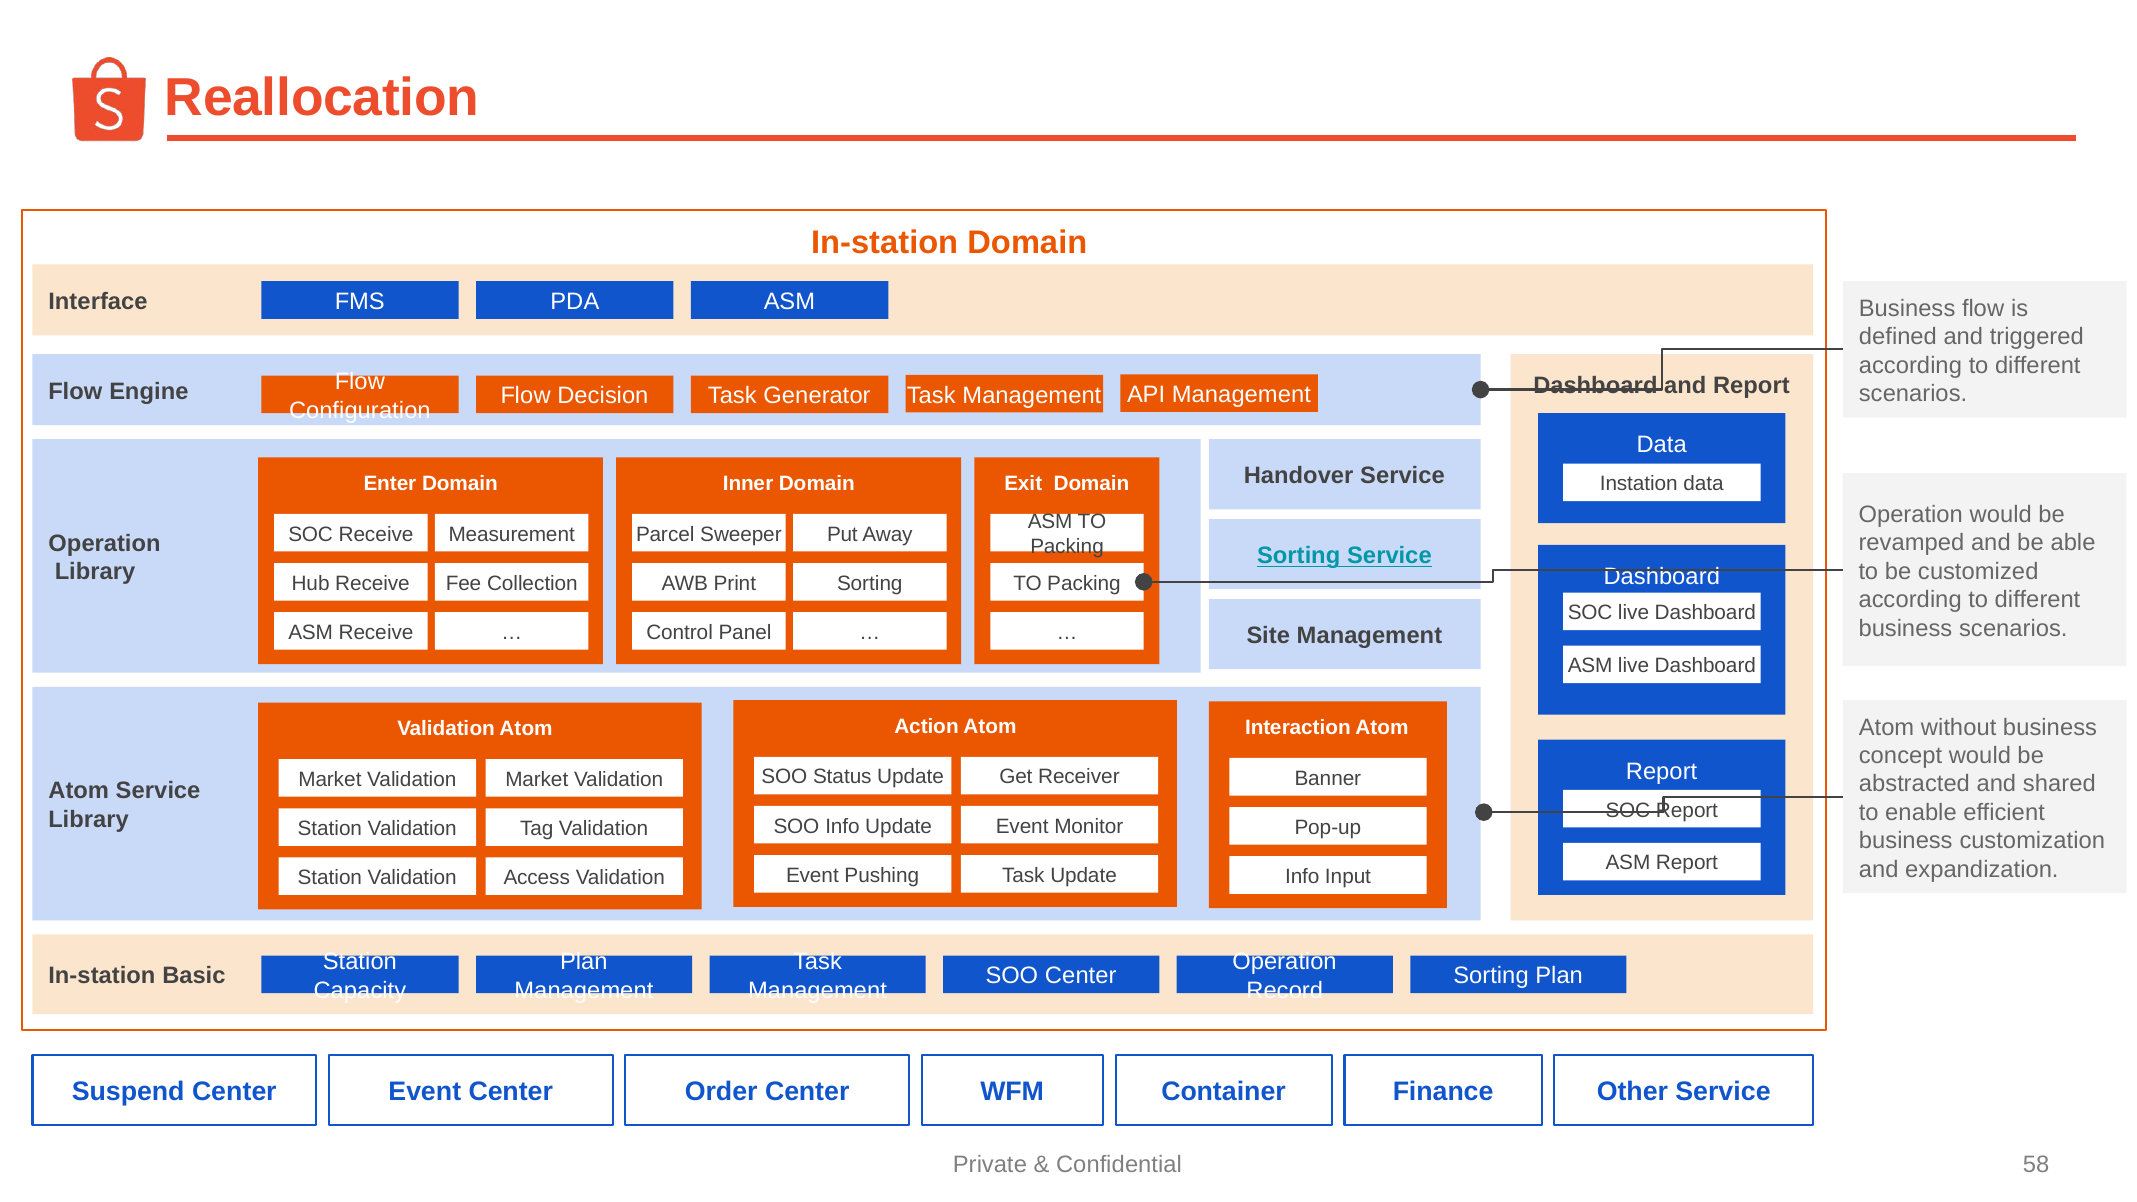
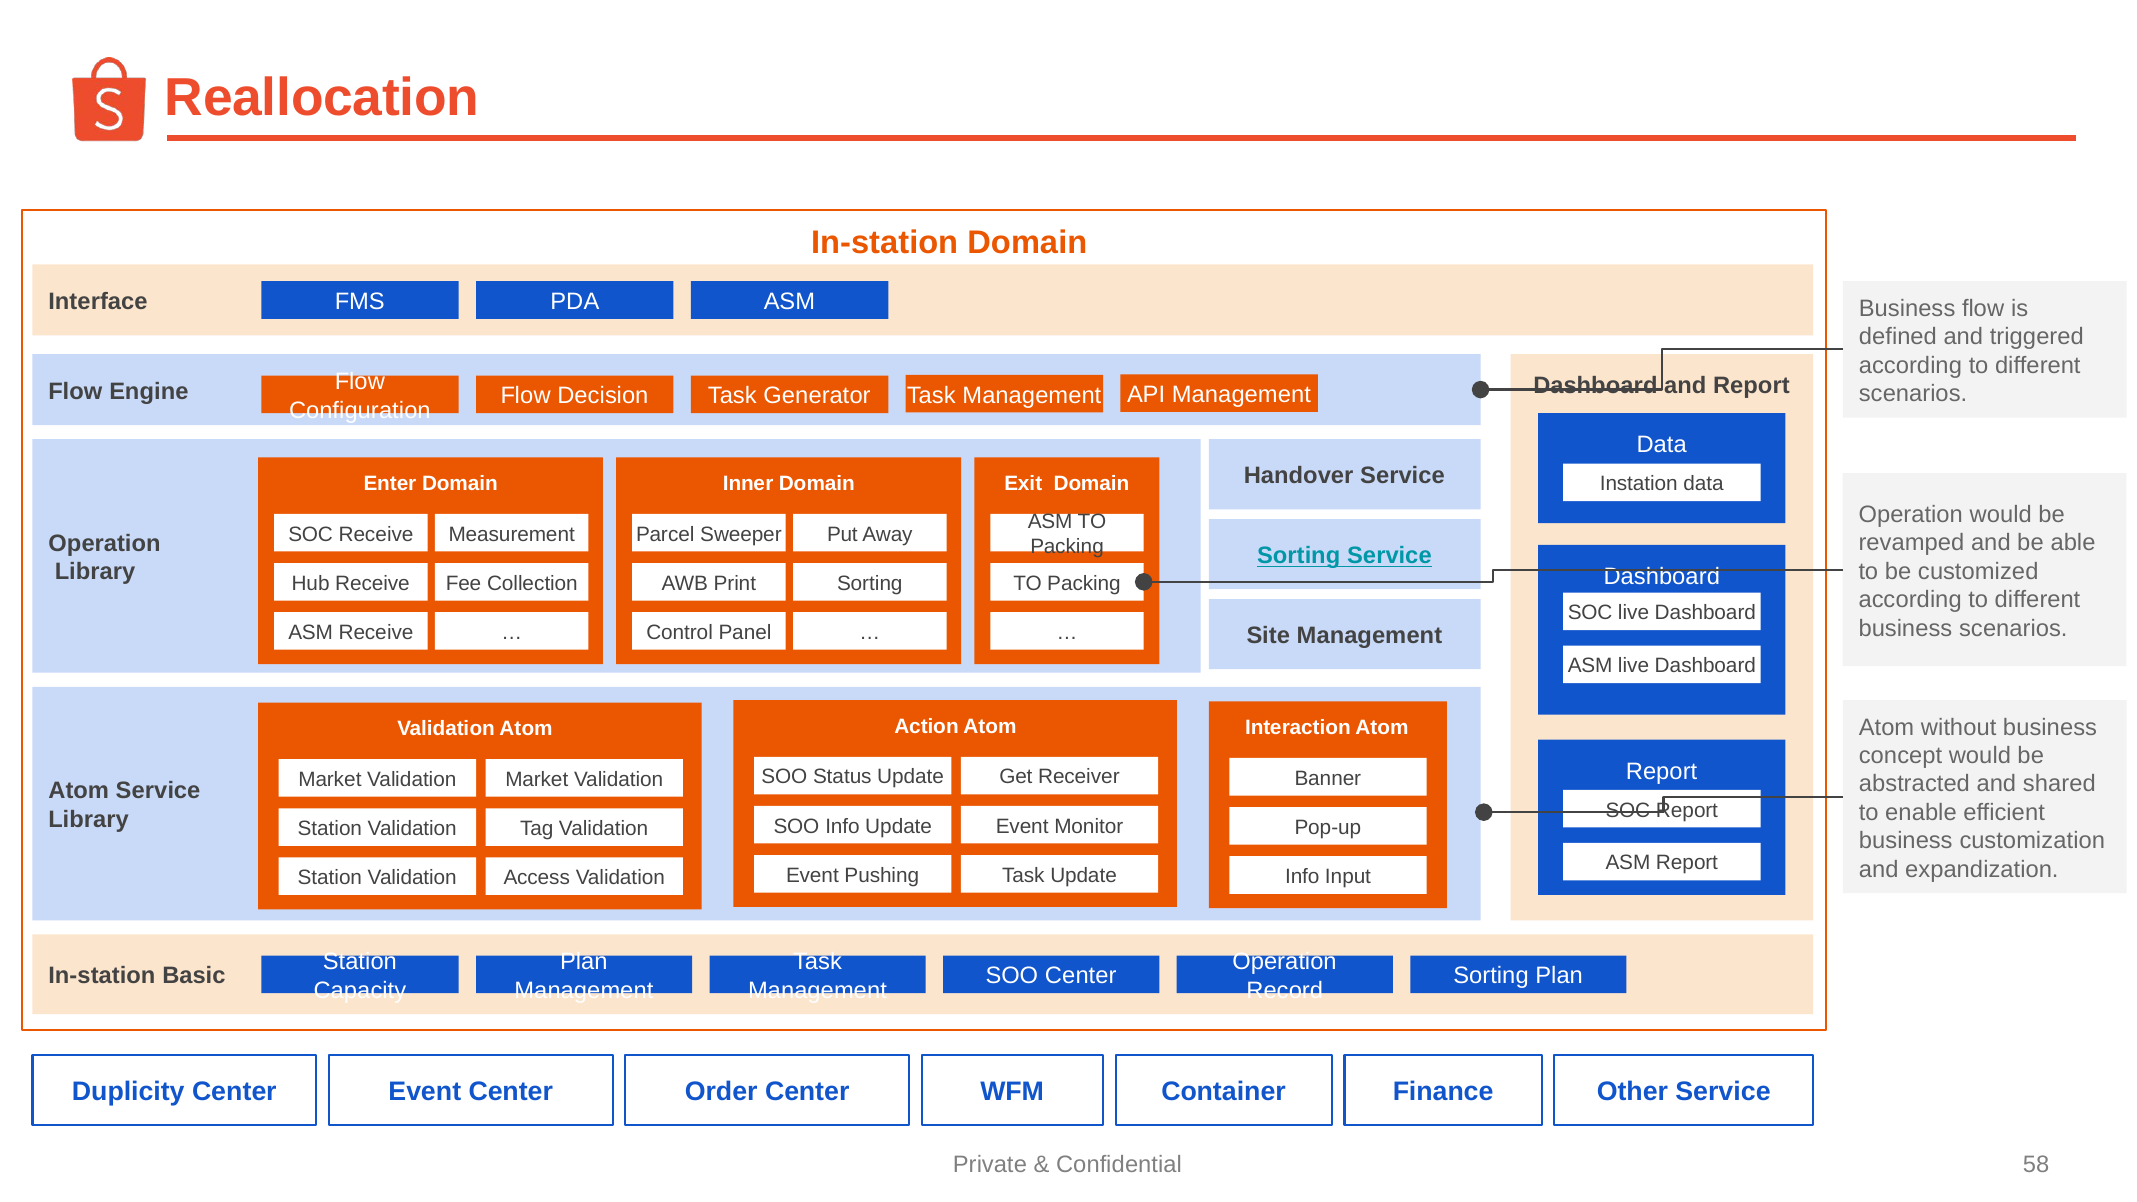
Suspend: Suspend -> Duplicity
